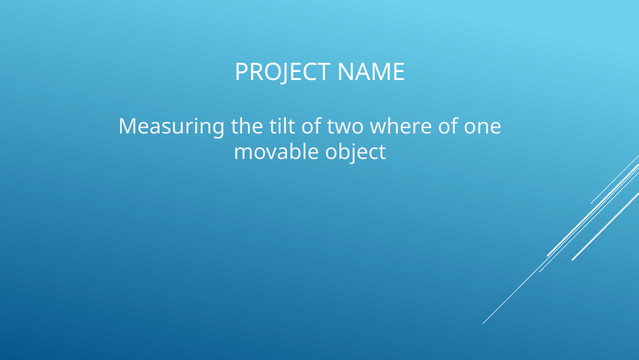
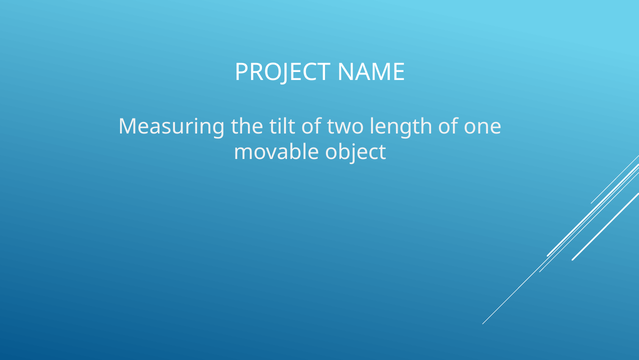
where: where -> length
